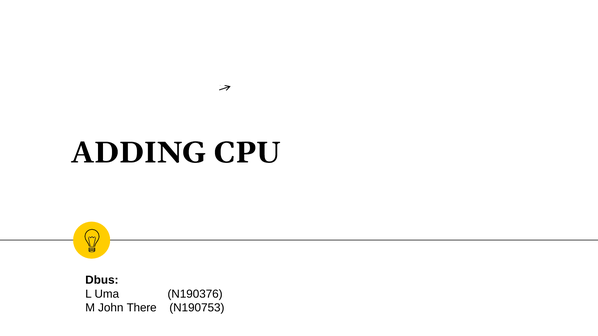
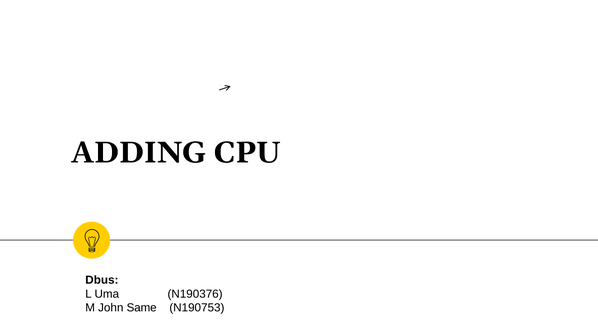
There: There -> Same
